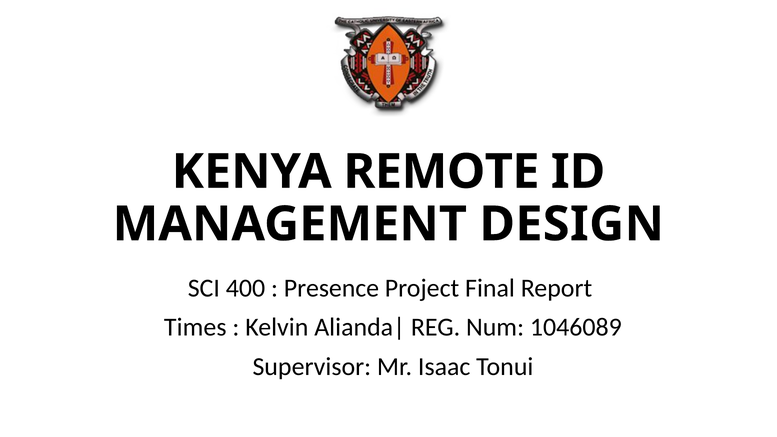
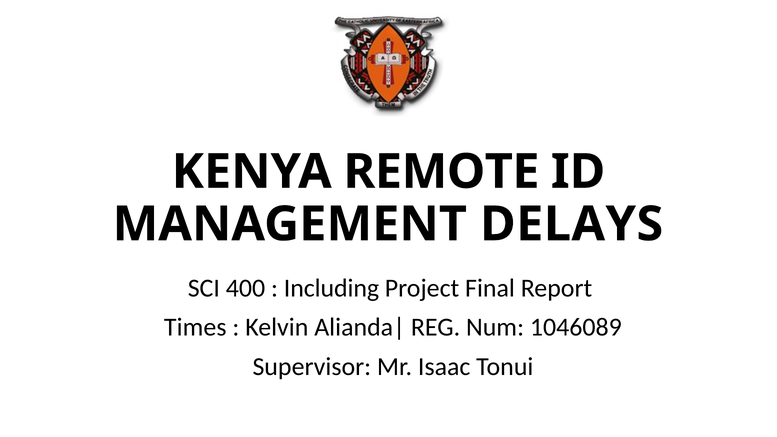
DESIGN: DESIGN -> DELAYS
Presence: Presence -> Including
